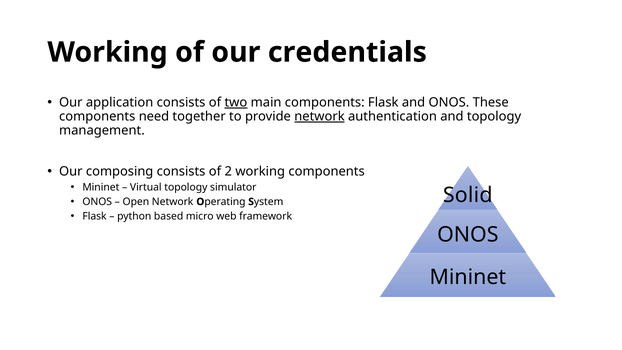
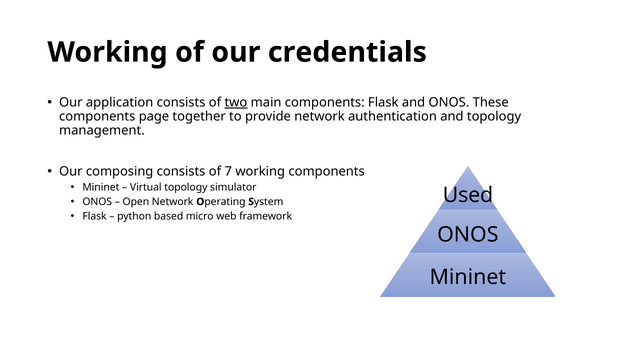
need: need -> page
network at (320, 116) underline: present -> none
2: 2 -> 7
Solid: Solid -> Used
